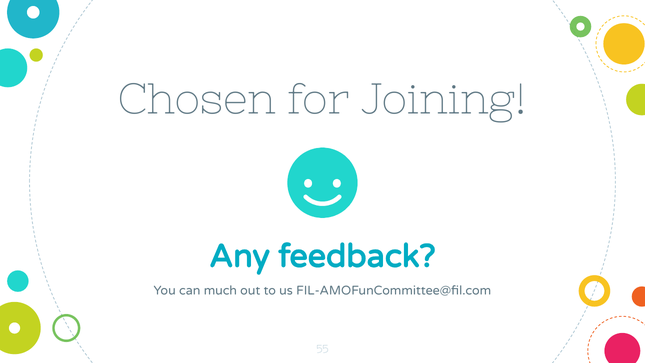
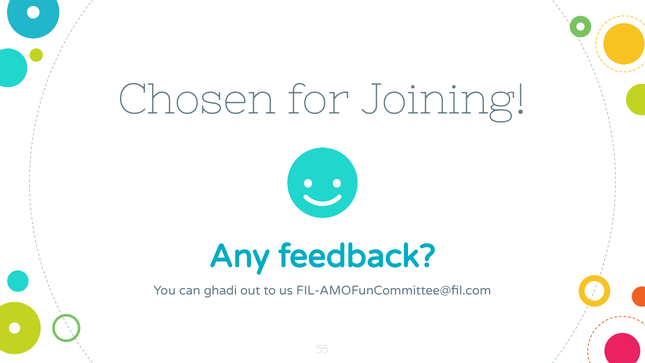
much: much -> ghadi
